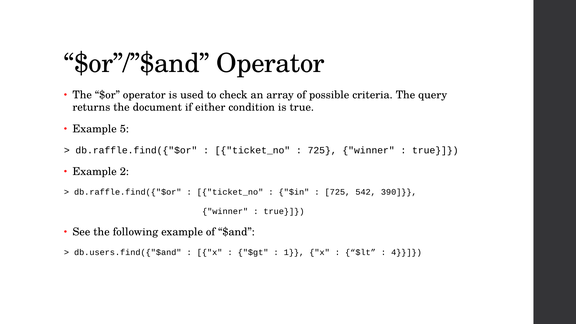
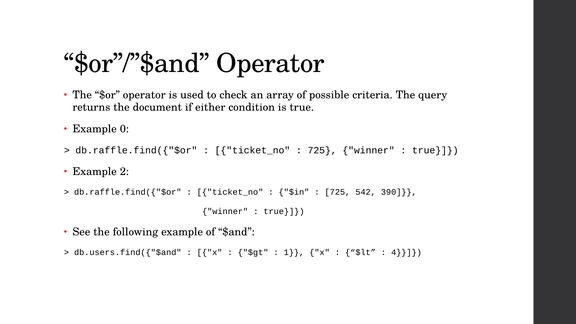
5: 5 -> 0
